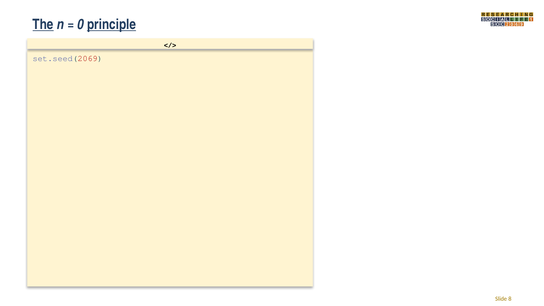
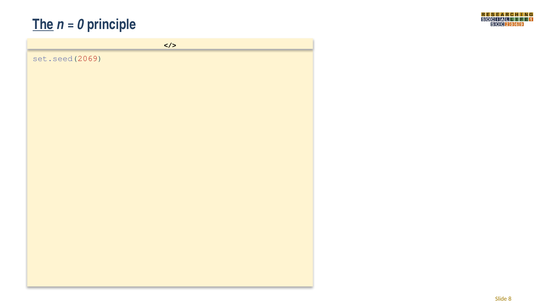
principle underline: present -> none
